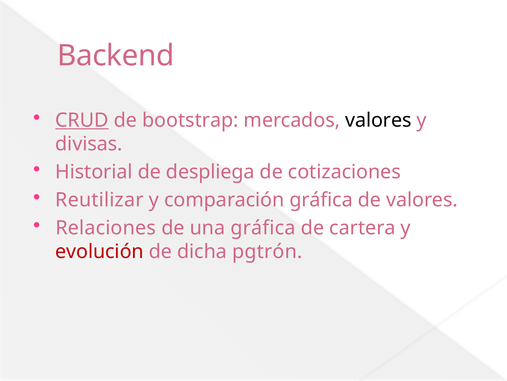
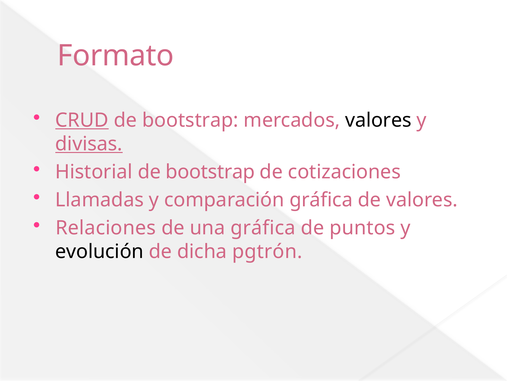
Backend: Backend -> Formato
divisas underline: none -> present
Historial de despliega: despliega -> bootstrap
Reutilizar: Reutilizar -> Llamadas
cartera: cartera -> puntos
evolución colour: red -> black
